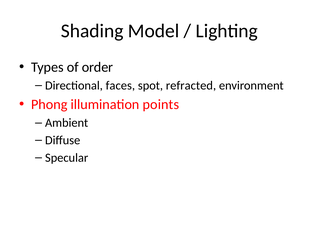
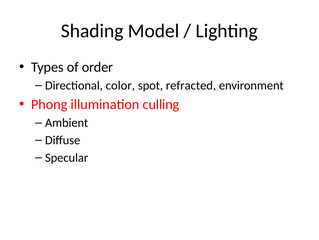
faces: faces -> color
points: points -> culling
